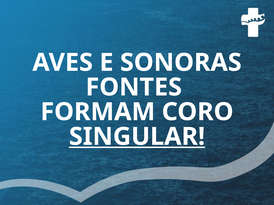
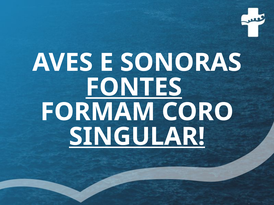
FONTES underline: none -> present
